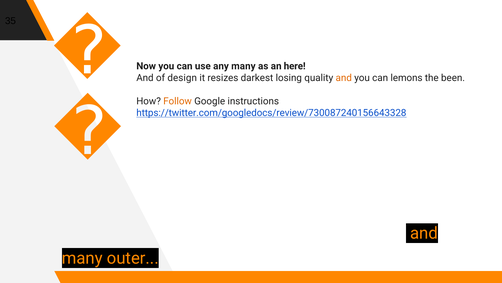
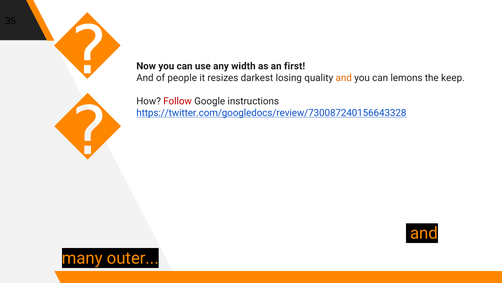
any many: many -> width
here: here -> first
design: design -> people
been: been -> keep
Follow colour: orange -> red
